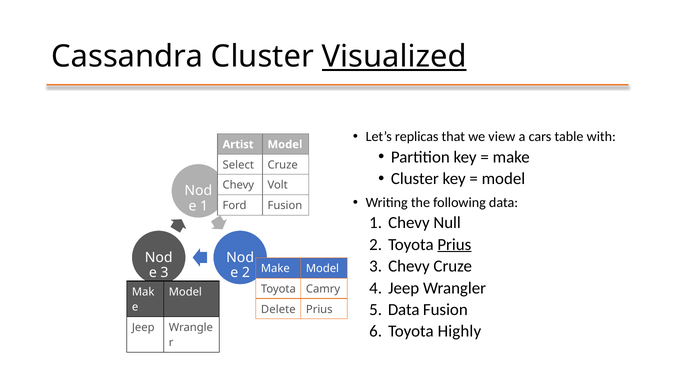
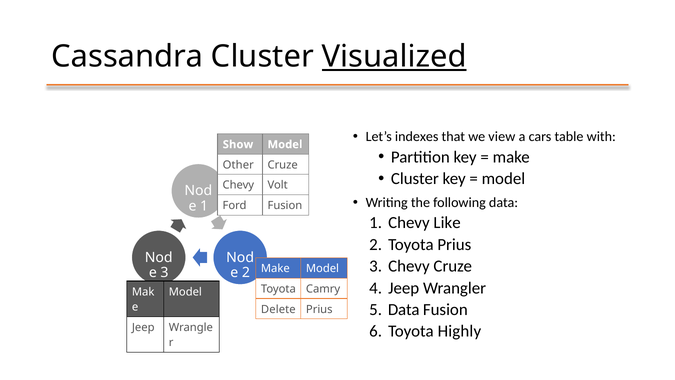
replicas: replicas -> indexes
Artist: Artist -> Show
Select: Select -> Other
Null: Null -> Like
Prius at (454, 244) underline: present -> none
